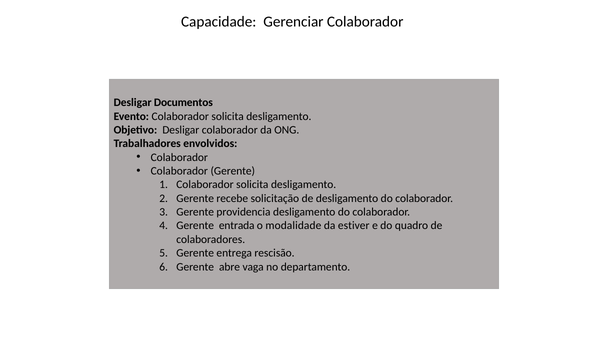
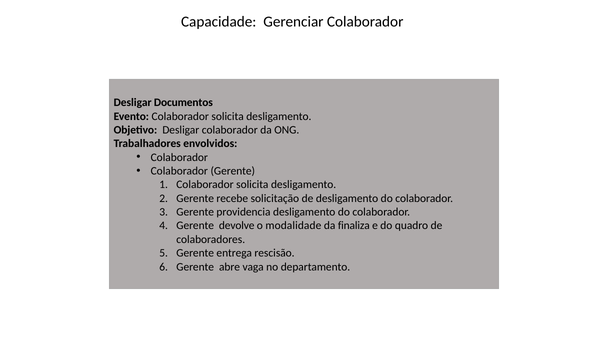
entrada: entrada -> devolve
estiver: estiver -> finaliza
